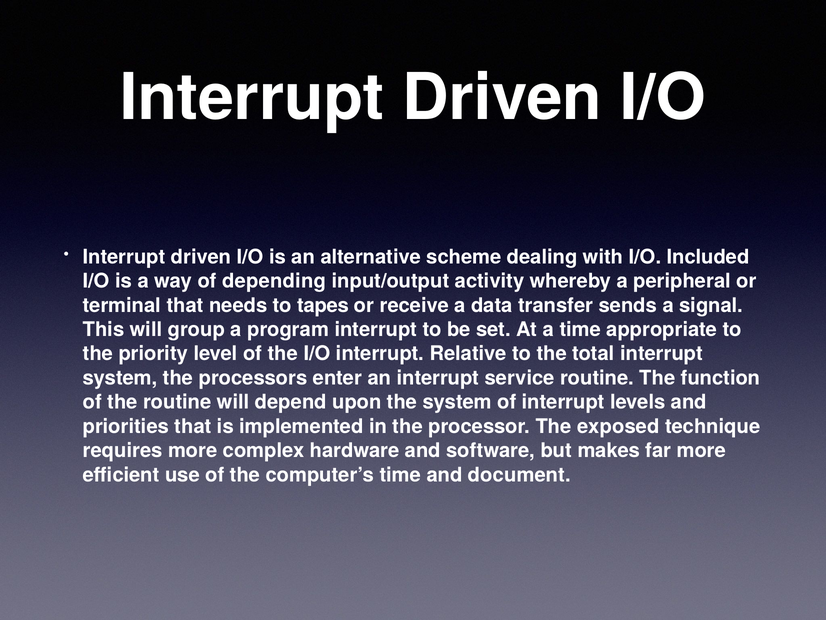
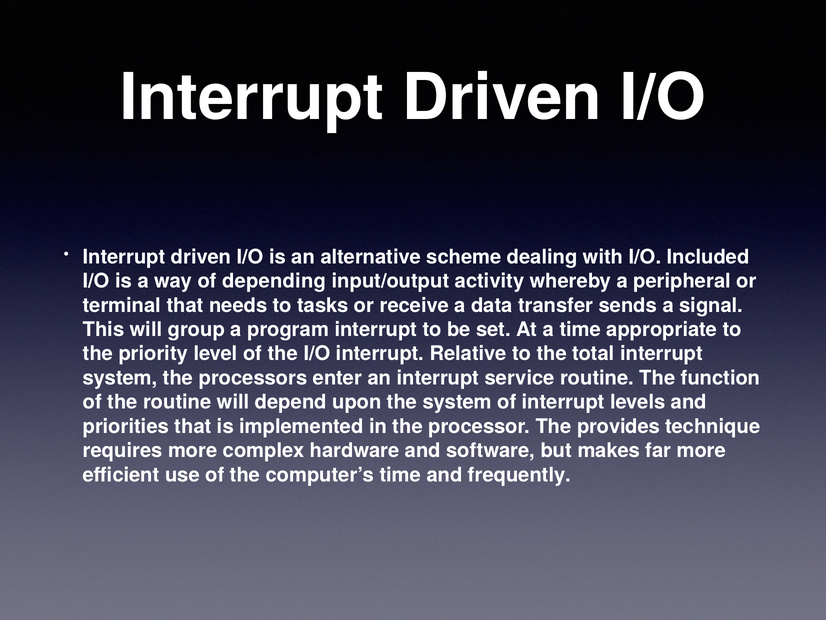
tapes: tapes -> tasks
exposed: exposed -> provides
document: document -> frequently
